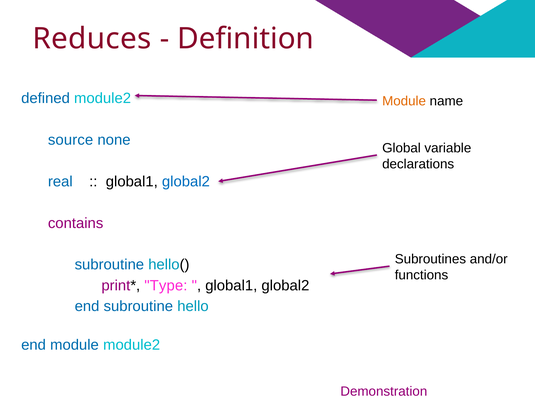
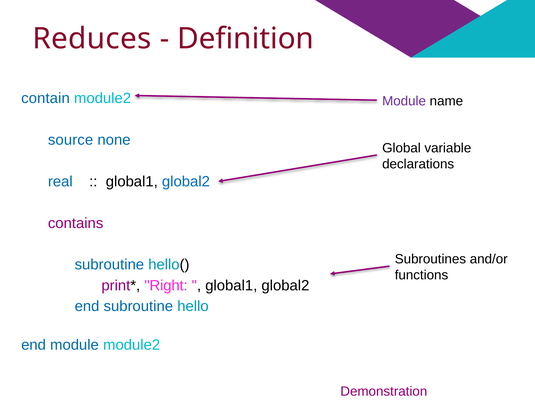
defined: defined -> contain
Module at (404, 101) colour: orange -> purple
Type: Type -> Right
